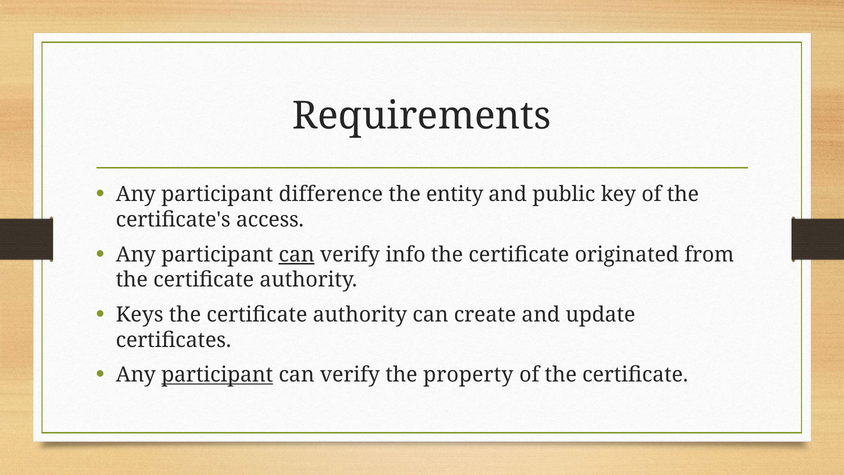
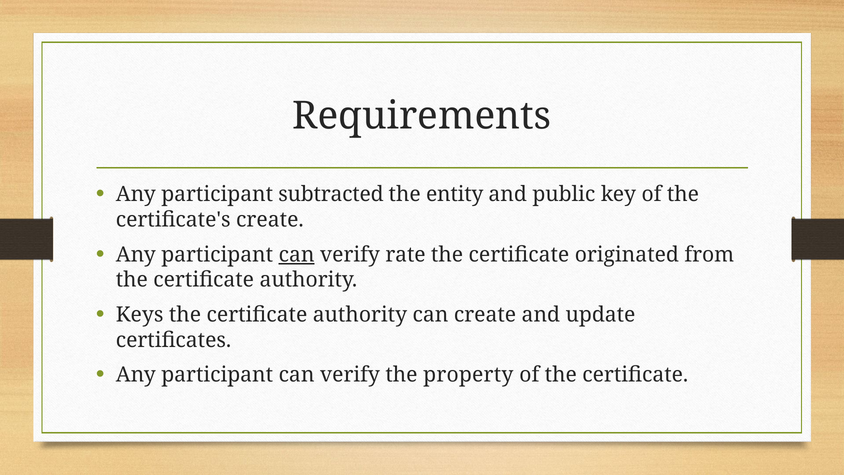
difference: difference -> subtracted
certificate's access: access -> create
info: info -> rate
participant at (217, 375) underline: present -> none
